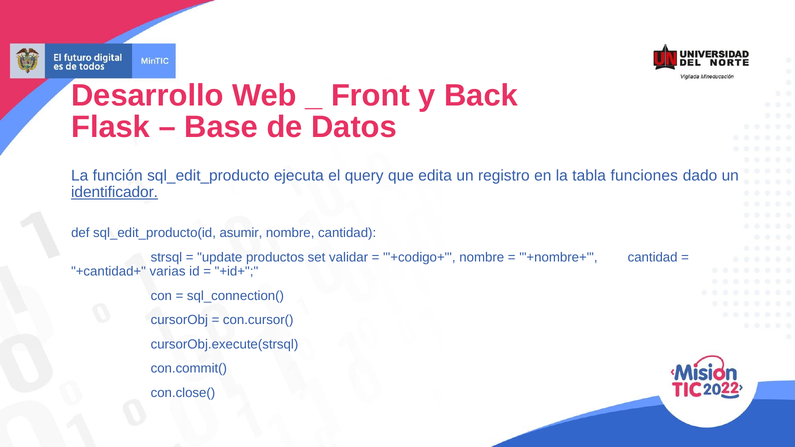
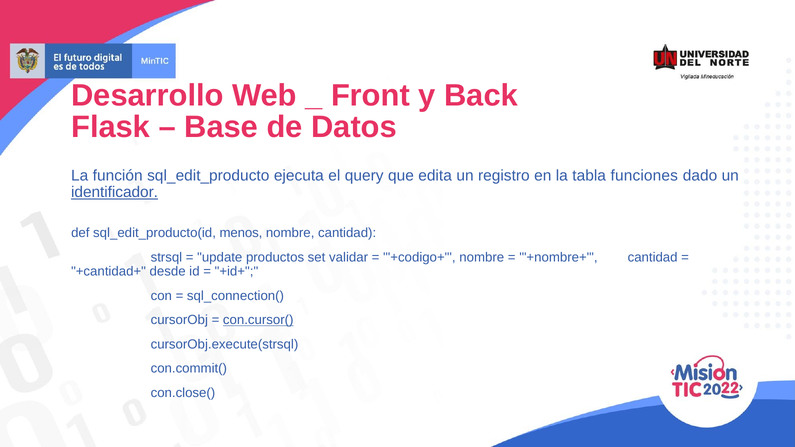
asumir: asumir -> menos
varias: varias -> desde
con.cursor( underline: none -> present
